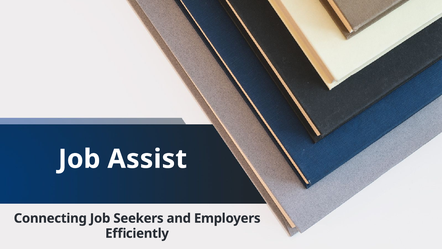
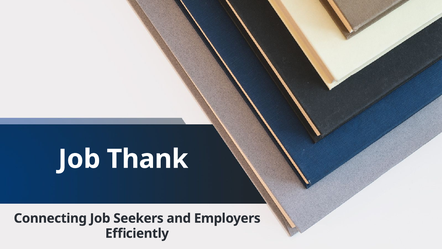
Assist: Assist -> Thank
